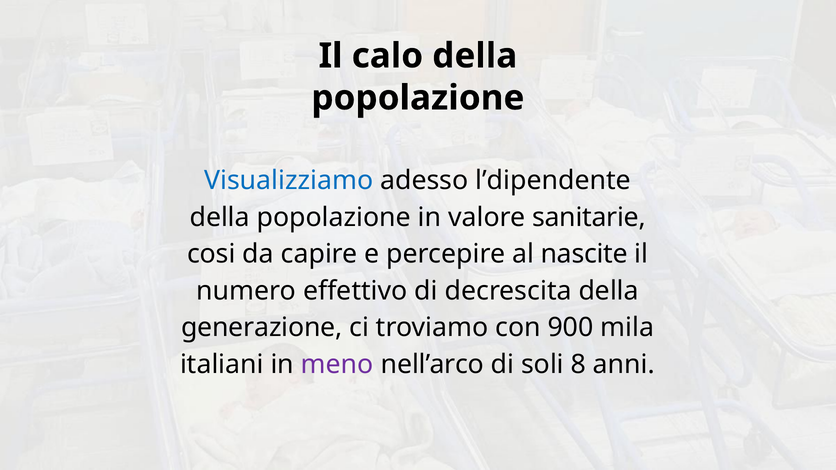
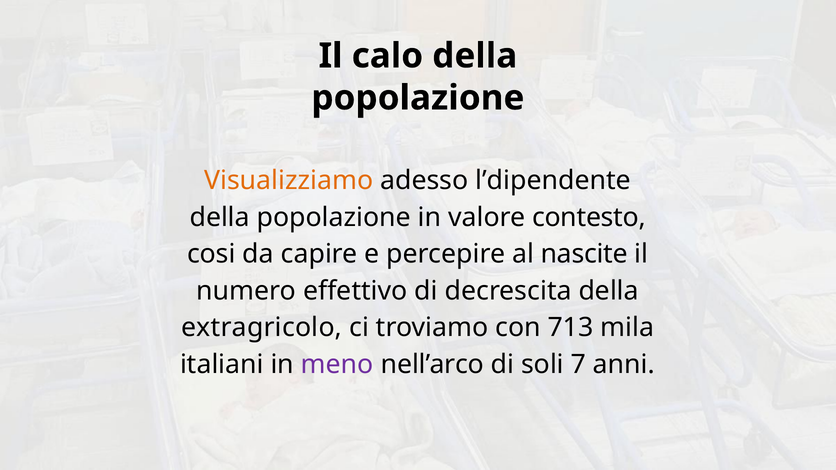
Visualizziamo colour: blue -> orange
sanitarie: sanitarie -> contesto
generazione: generazione -> extragricolo
900: 900 -> 713
8: 8 -> 7
